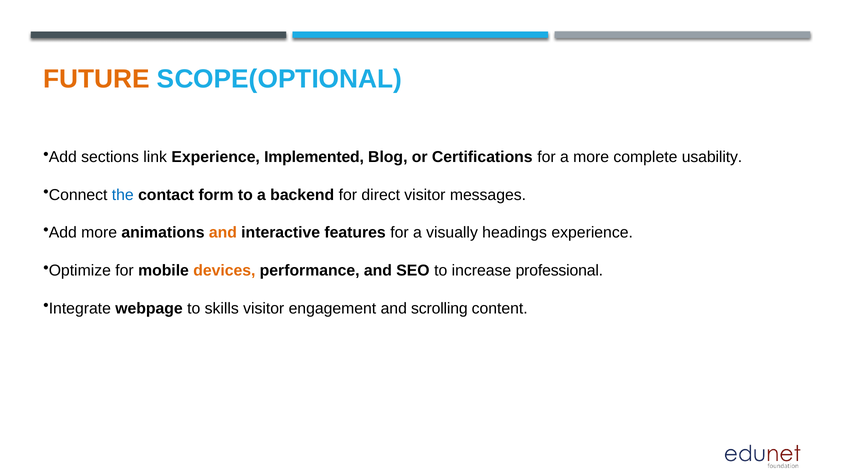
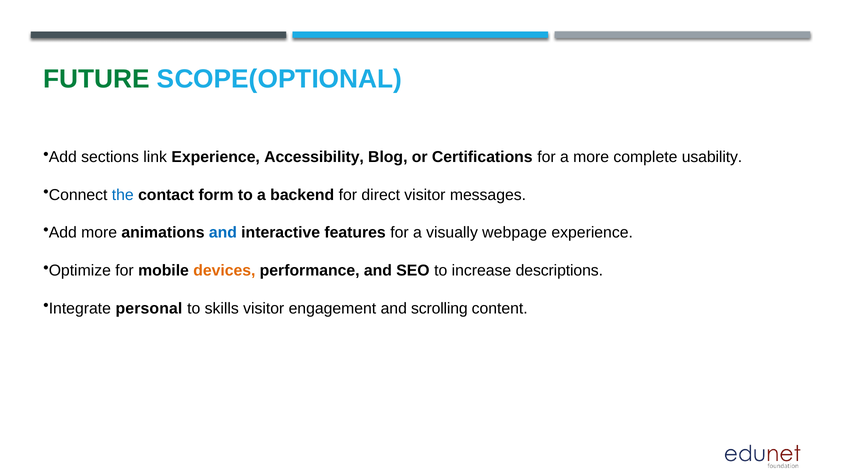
FUTURE colour: orange -> green
Implemented: Implemented -> Accessibility
and at (223, 233) colour: orange -> blue
headings: headings -> webpage
professional: professional -> descriptions
webpage: webpage -> personal
